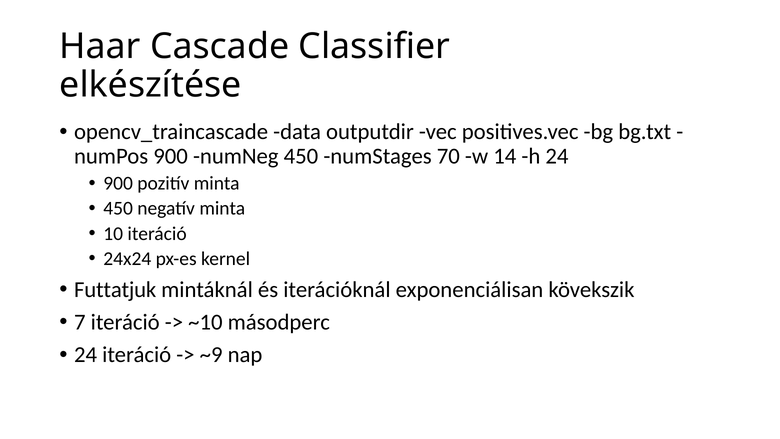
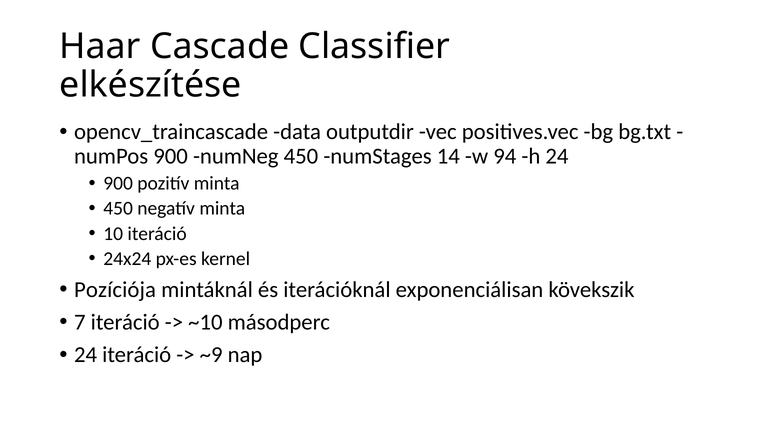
70: 70 -> 14
14: 14 -> 94
Futtatjuk: Futtatjuk -> Pozíciója
